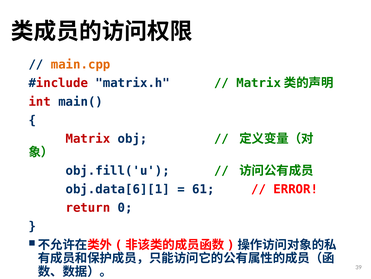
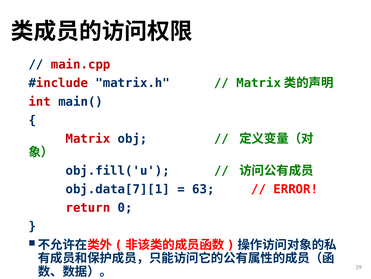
main.cpp colour: orange -> red
obj.data[6][1: obj.data[6][1 -> obj.data[7][1
61: 61 -> 63
